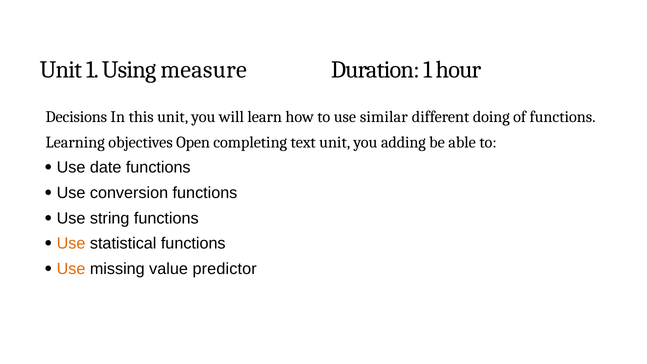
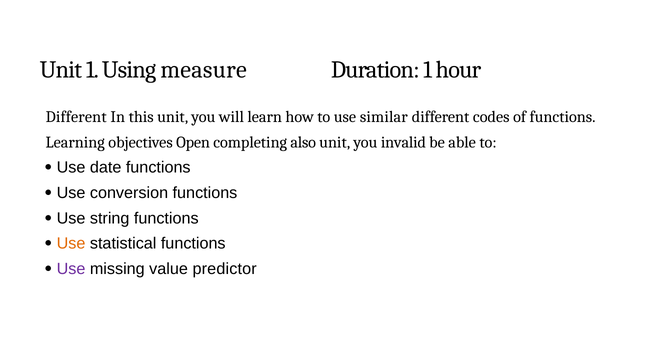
Decisions at (76, 117): Decisions -> Different
doing: doing -> codes
text: text -> also
adding: adding -> invalid
Use at (71, 269) colour: orange -> purple
